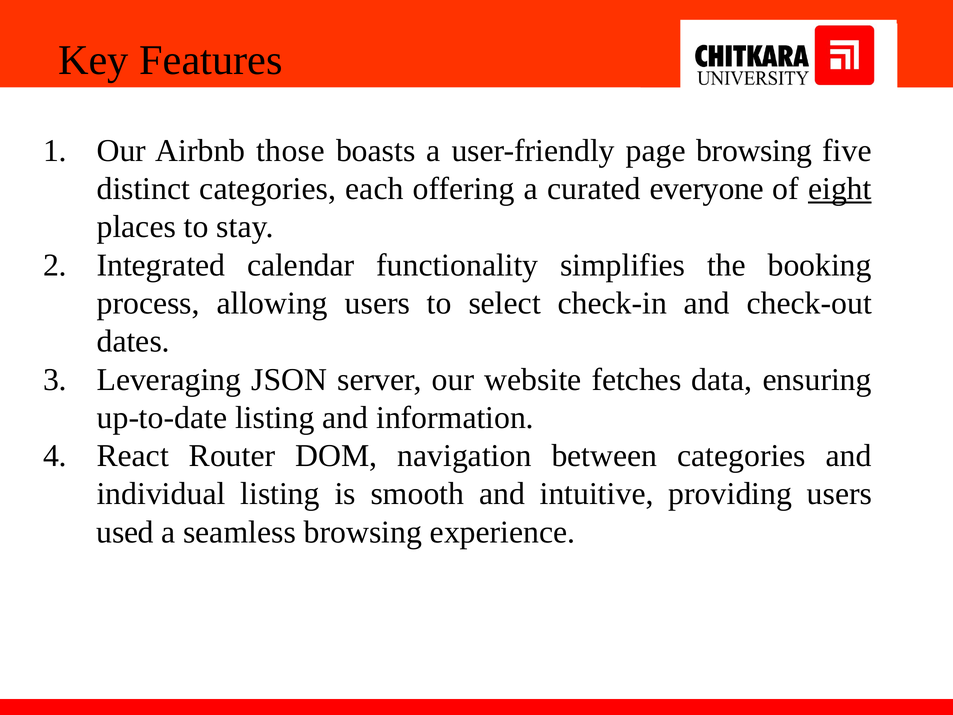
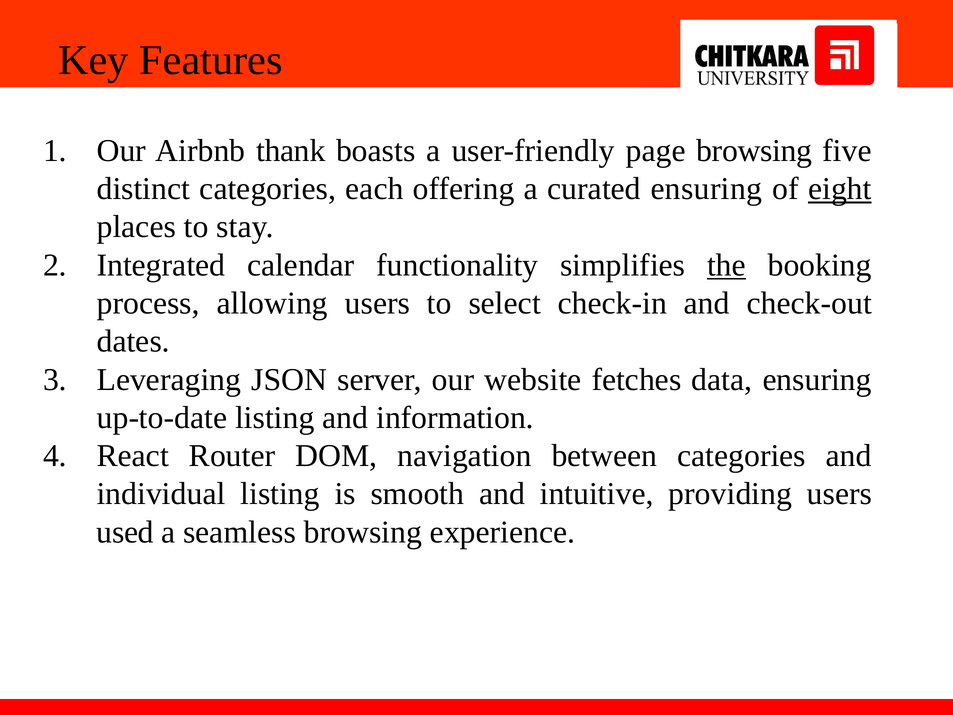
those: those -> thank
curated everyone: everyone -> ensuring
the underline: none -> present
